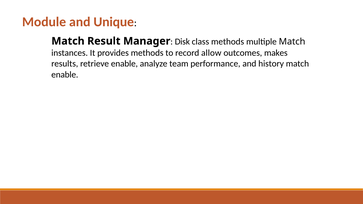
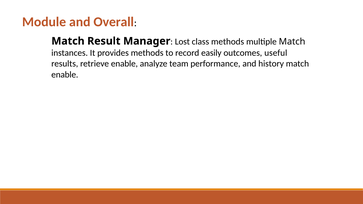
Unique: Unique -> Overall
Disk: Disk -> Lost
allow: allow -> easily
makes: makes -> useful
